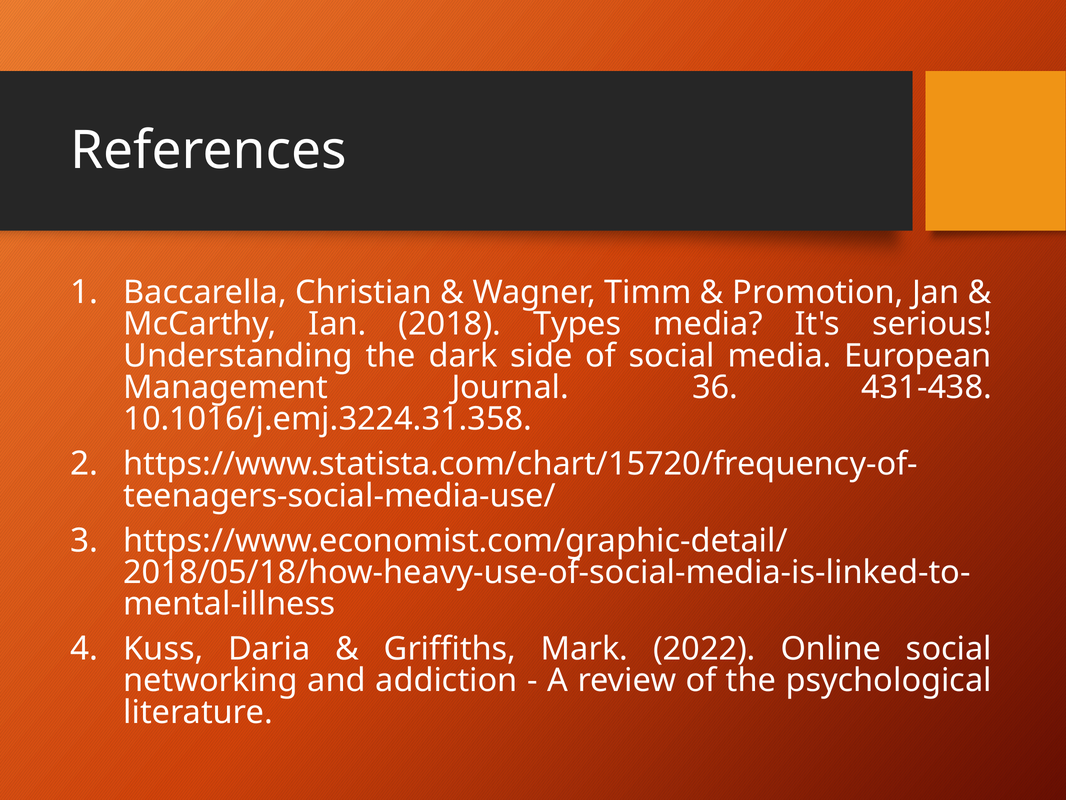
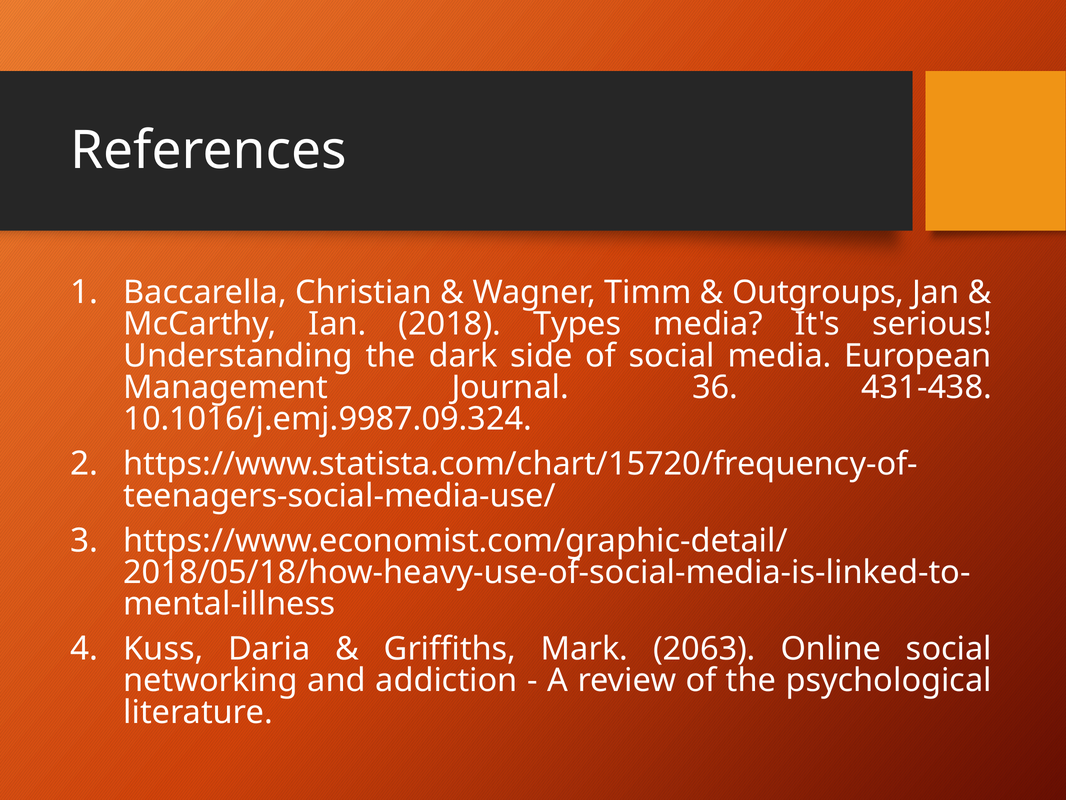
Promotion: Promotion -> Outgroups
10.1016/j.emj.3224.31.358: 10.1016/j.emj.3224.31.358 -> 10.1016/j.emj.9987.09.324
2022: 2022 -> 2063
